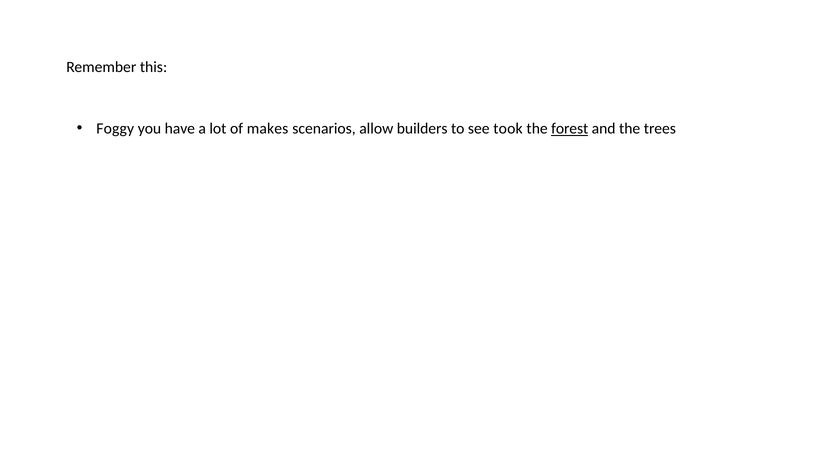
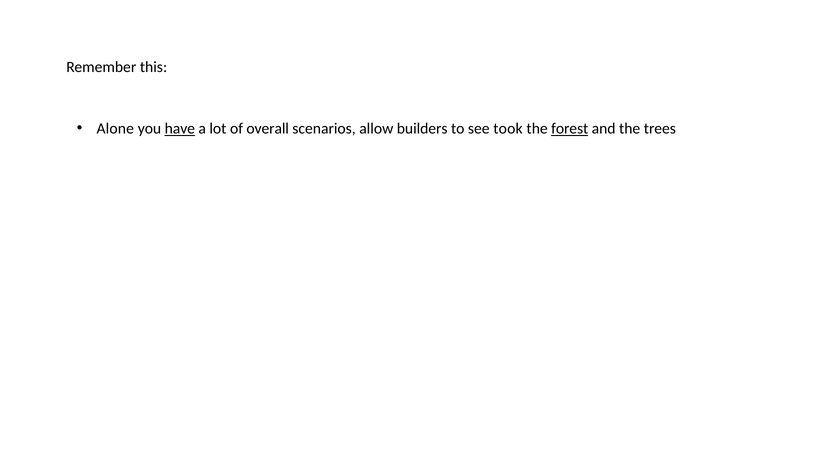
Foggy: Foggy -> Alone
have underline: none -> present
makes: makes -> overall
